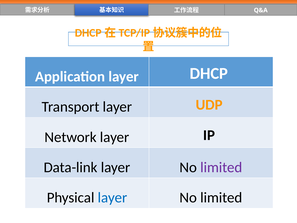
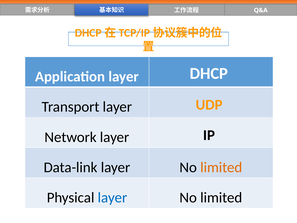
limited at (221, 167) colour: purple -> orange
